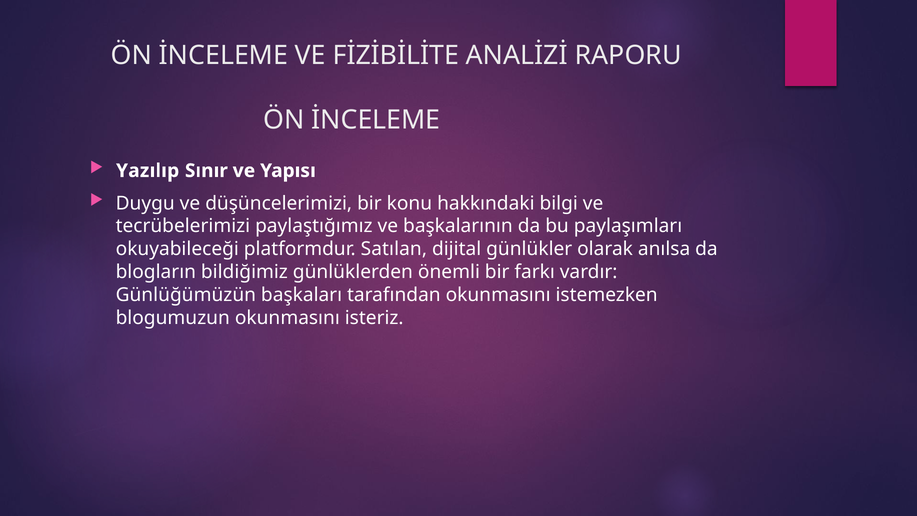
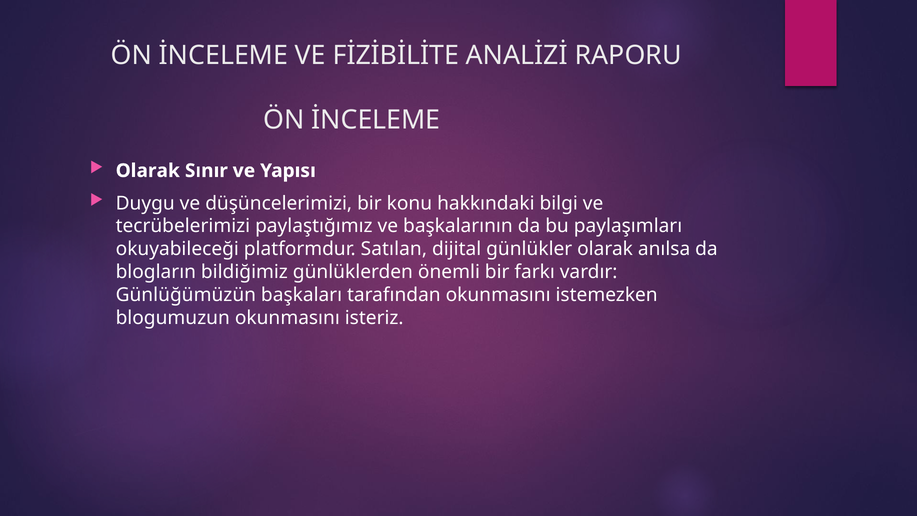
Yazılıp at (148, 171): Yazılıp -> Olarak
